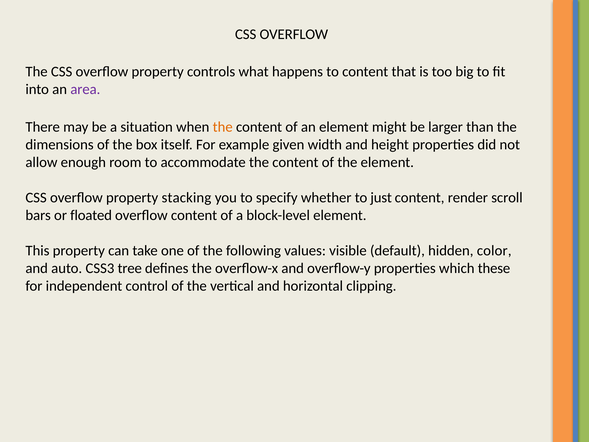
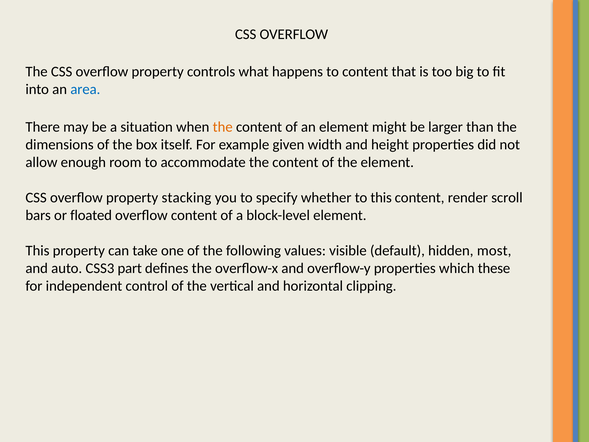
area colour: purple -> blue
to just: just -> this
color: color -> most
tree: tree -> part
